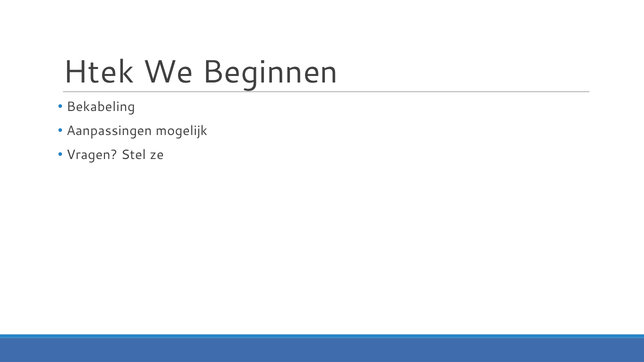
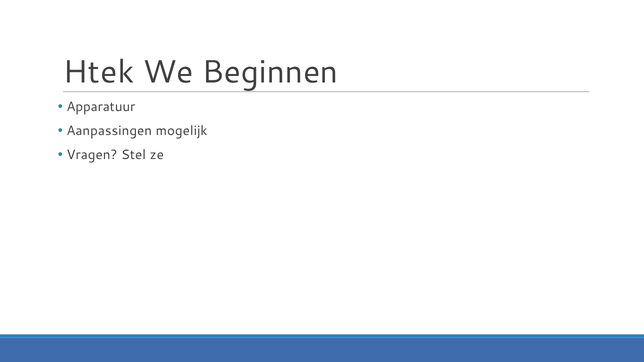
Bekabeling: Bekabeling -> Apparatuur
